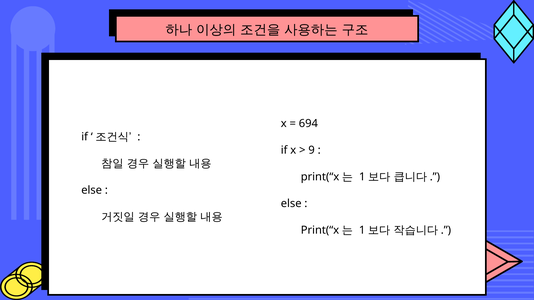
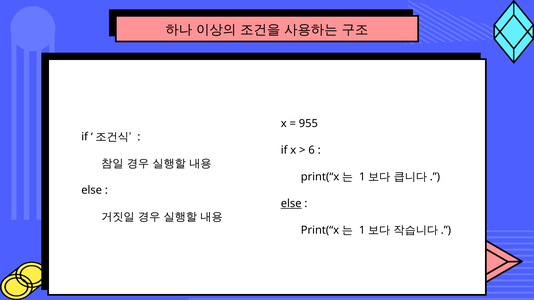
694: 694 -> 955
9: 9 -> 6
else at (291, 204) underline: none -> present
